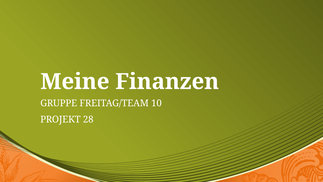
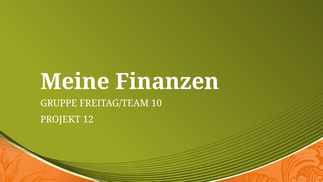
28: 28 -> 12
